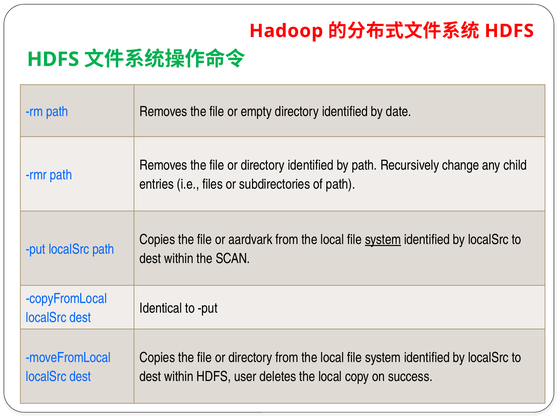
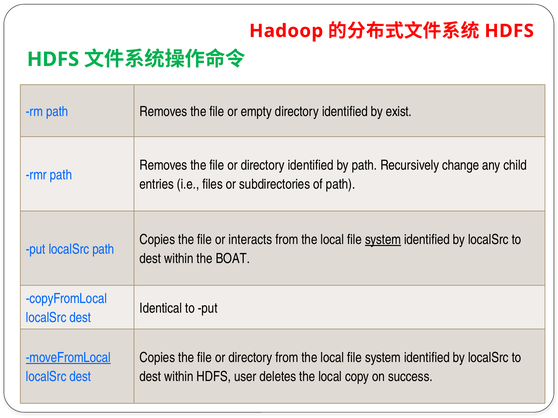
date: date -> exist
aardvark: aardvark -> interacts
SCAN: SCAN -> BOAT
moveFromLocal underline: none -> present
